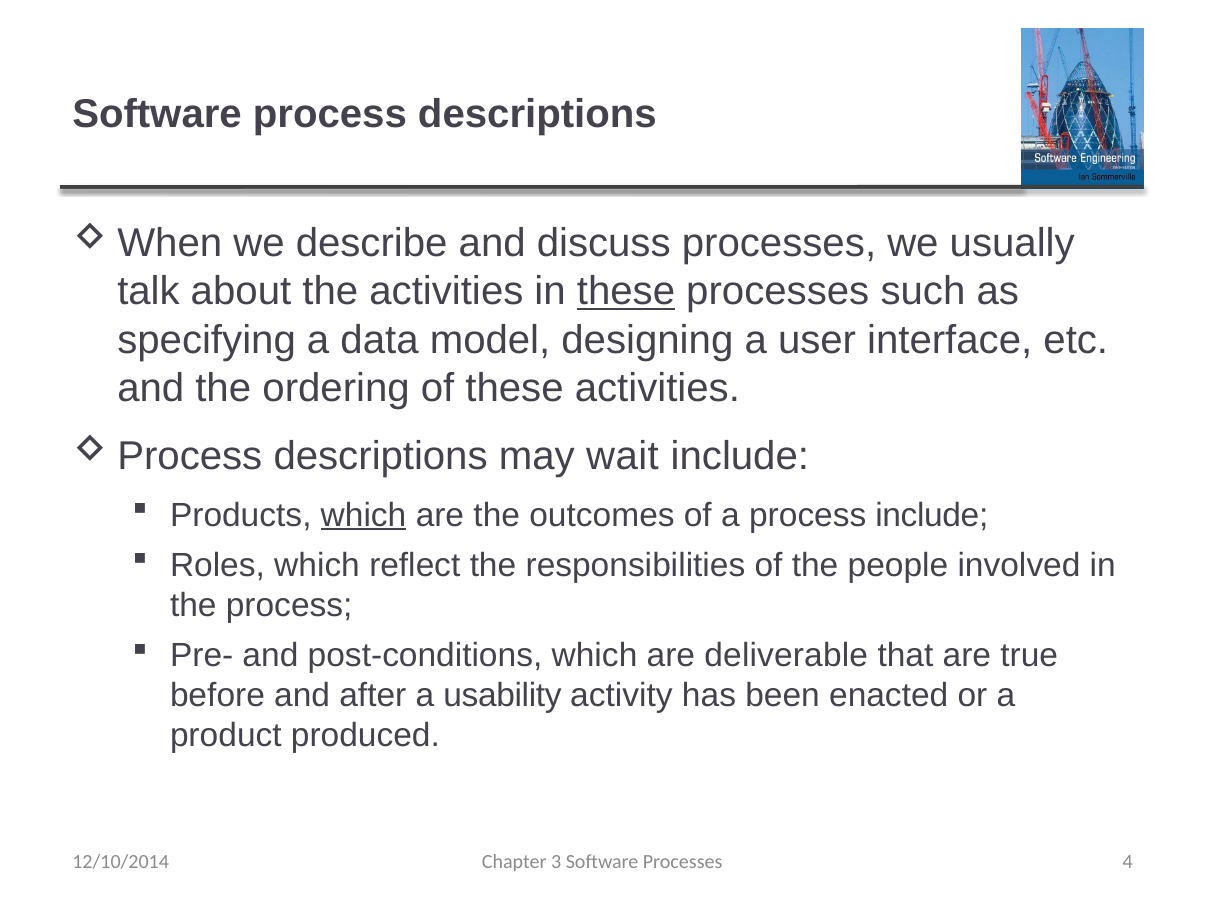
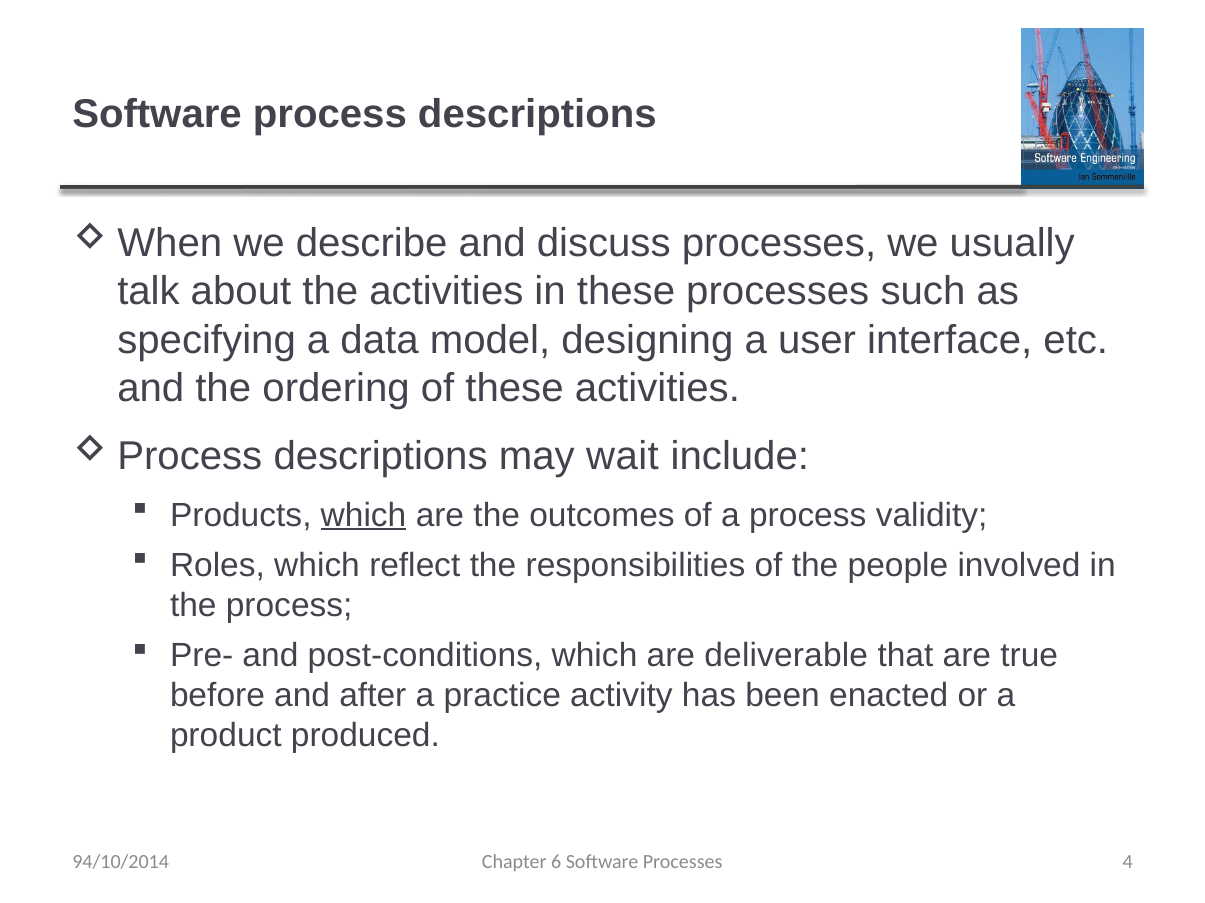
these at (626, 292) underline: present -> none
process include: include -> validity
usability: usability -> practice
12/10/2014: 12/10/2014 -> 94/10/2014
3: 3 -> 6
